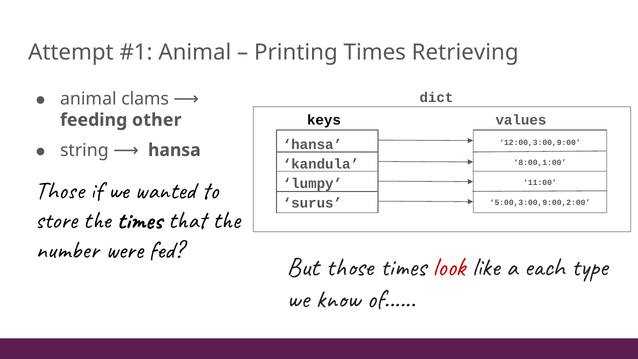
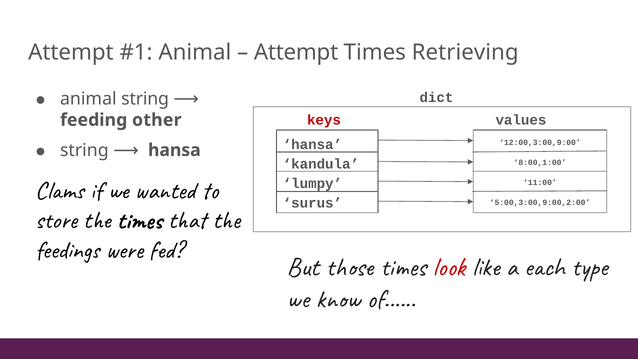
Printing at (296, 52): Printing -> Attempt
animal clams: clams -> string
keys colour: black -> red
Those at (60, 190): Those -> Clams
number: number -> feedings
